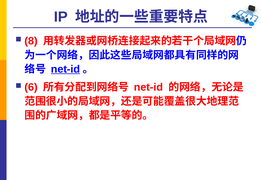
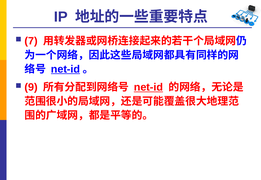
8: 8 -> 7
6: 6 -> 9
net-id at (148, 88) underline: none -> present
